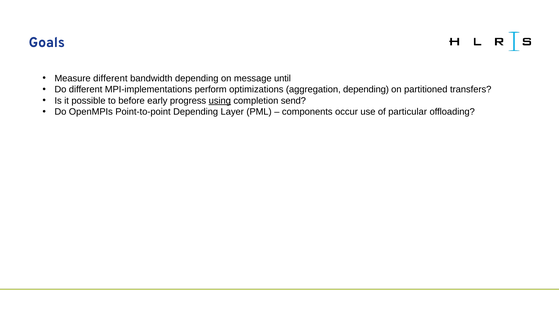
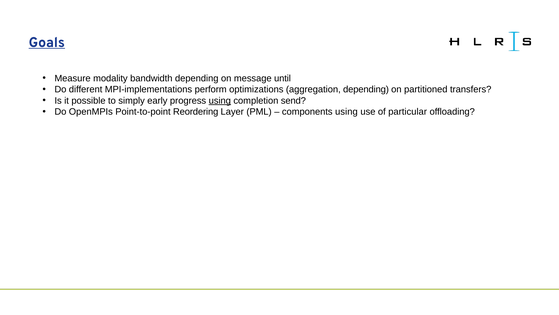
Goals underline: none -> present
Measure different: different -> modality
before: before -> simply
Point-to-point Depending: Depending -> Reordering
components occur: occur -> using
